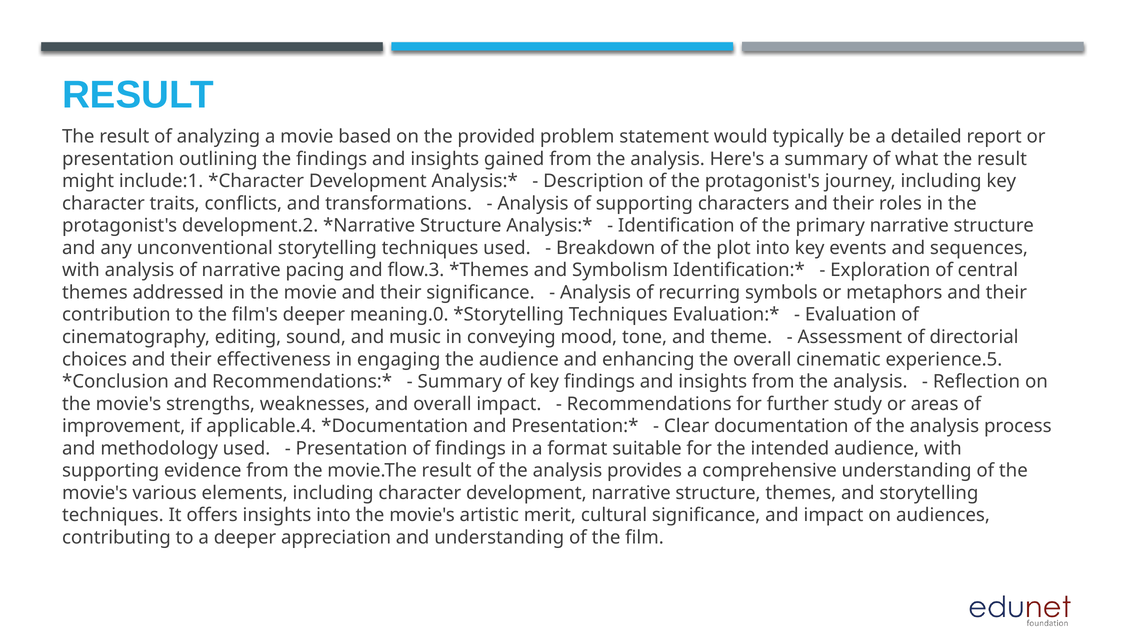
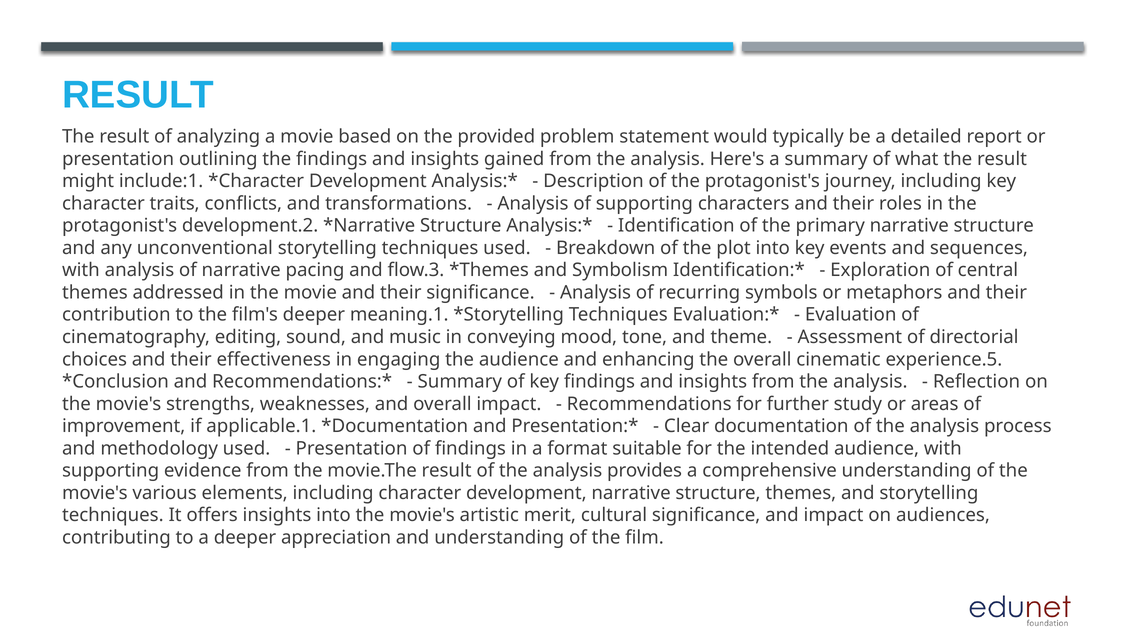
meaning.0: meaning.0 -> meaning.1
applicable.4: applicable.4 -> applicable.1
